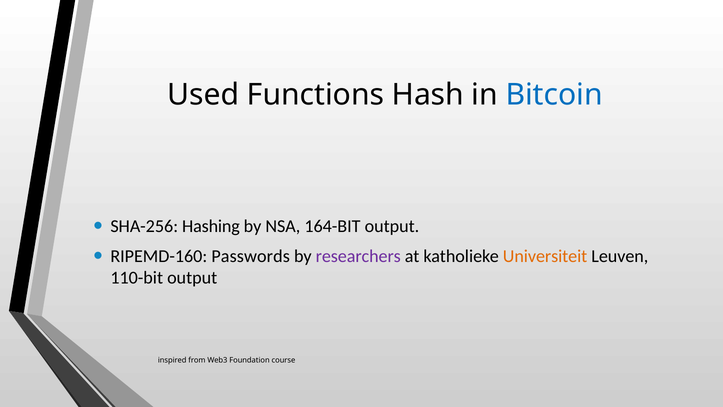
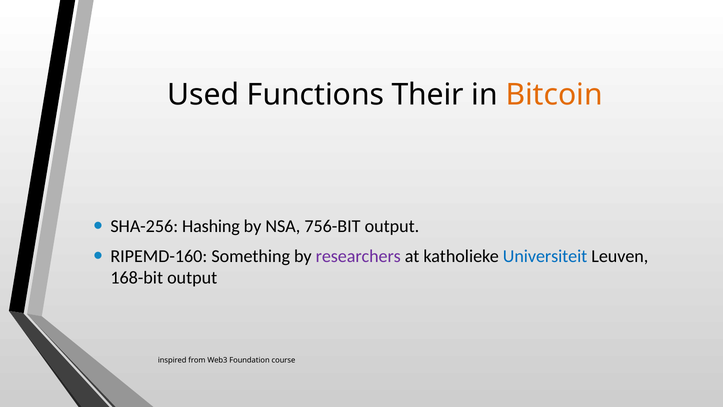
Hash: Hash -> Their
Bitcoin colour: blue -> orange
164-BIT: 164-BIT -> 756-BIT
Passwords: Passwords -> Something
Universiteit colour: orange -> blue
110-bit: 110-bit -> 168-bit
